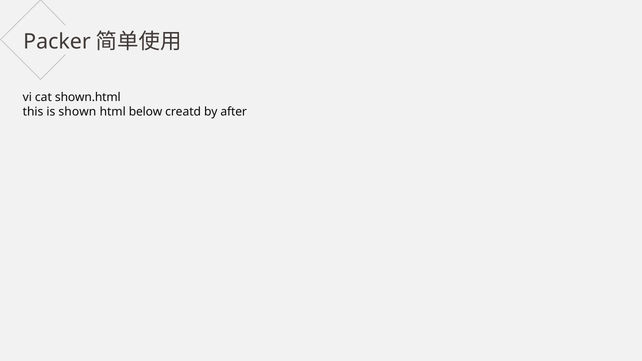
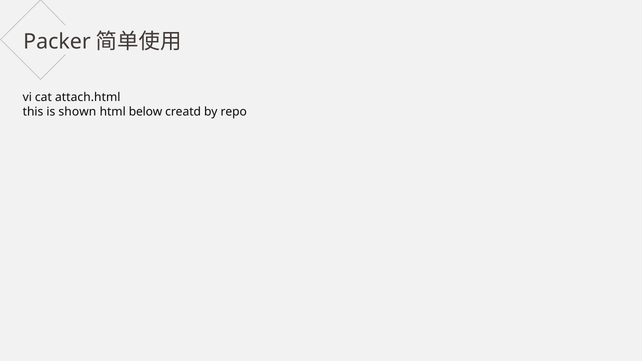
shown.html: shown.html -> attach.html
after: after -> repo
